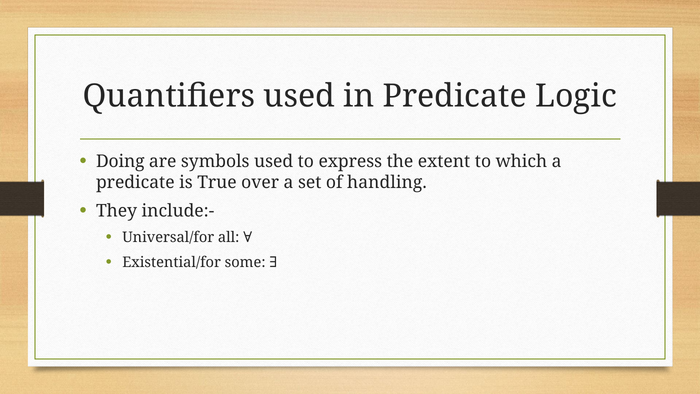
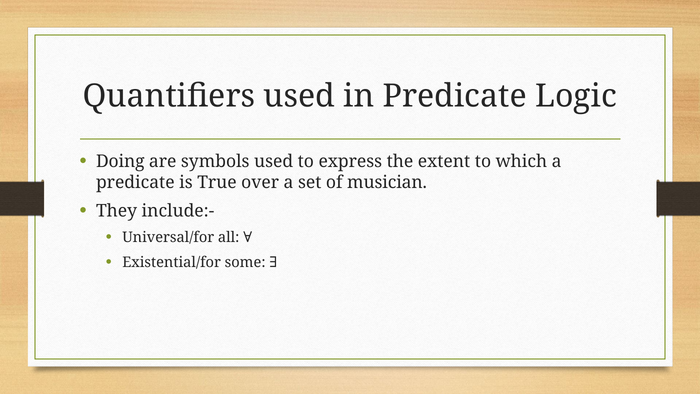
handling: handling -> musician
